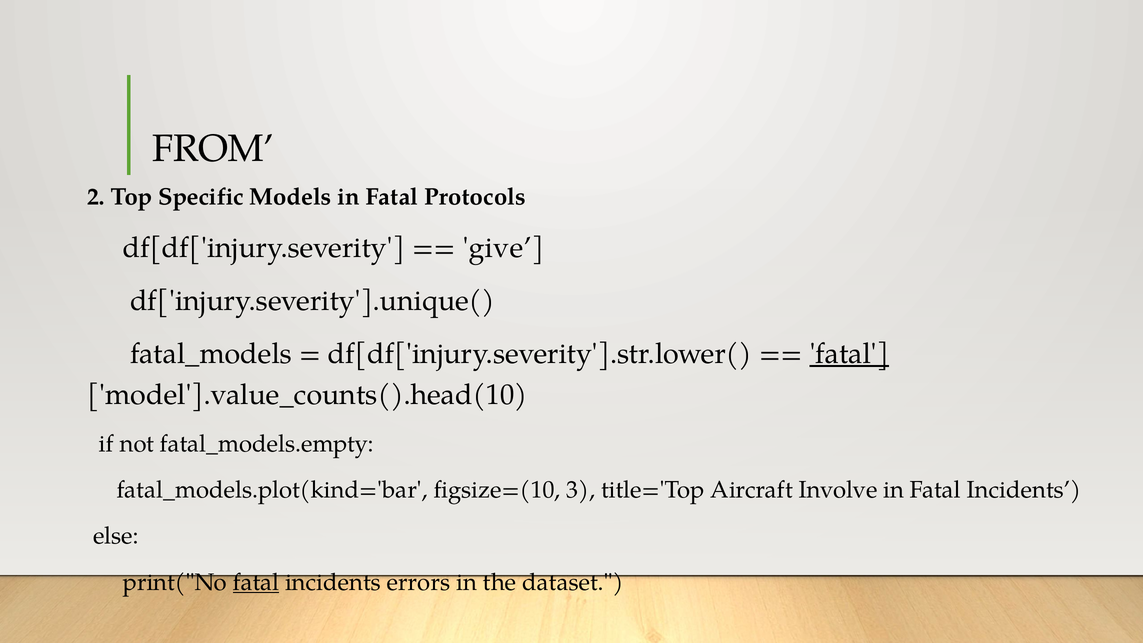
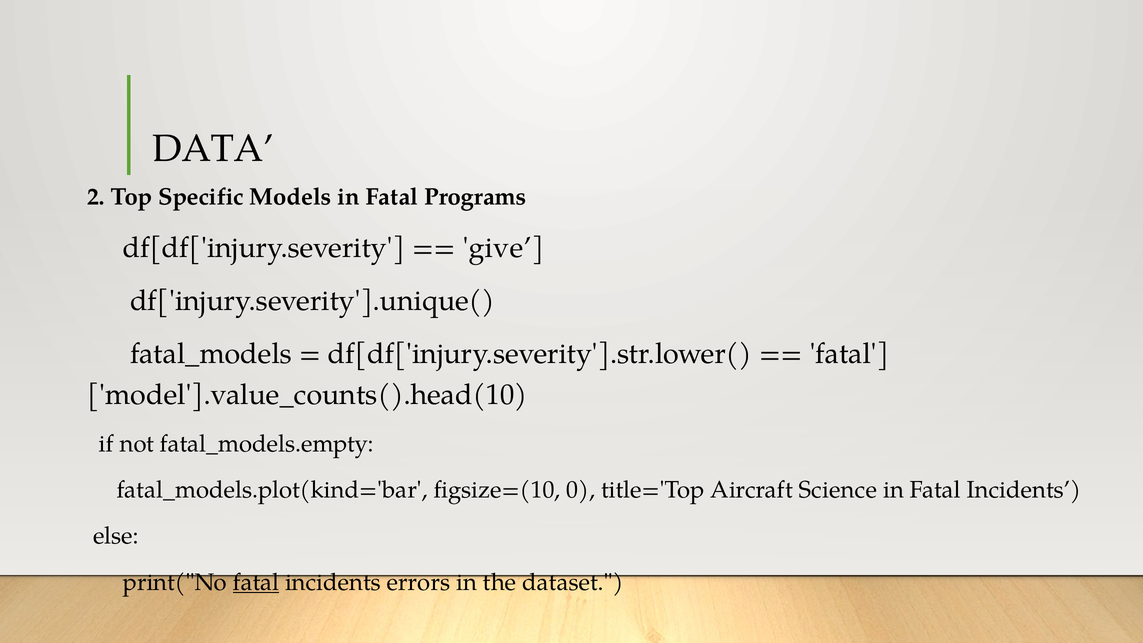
FROM: FROM -> DATA
Protocols: Protocols -> Programs
fatal at (849, 354) underline: present -> none
3: 3 -> 0
Involve: Involve -> Science
